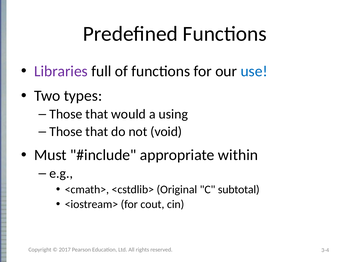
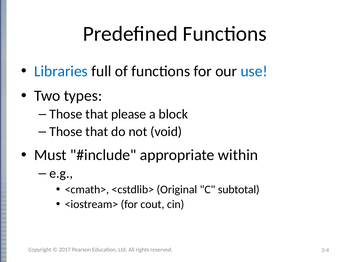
Libraries colour: purple -> blue
would: would -> please
using: using -> block
